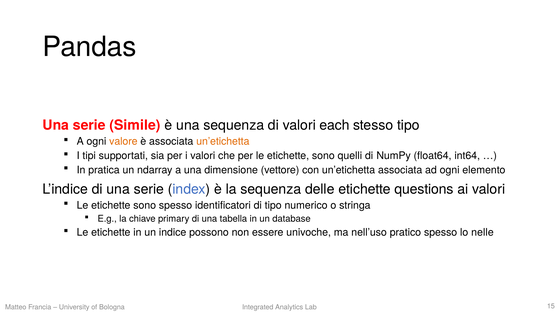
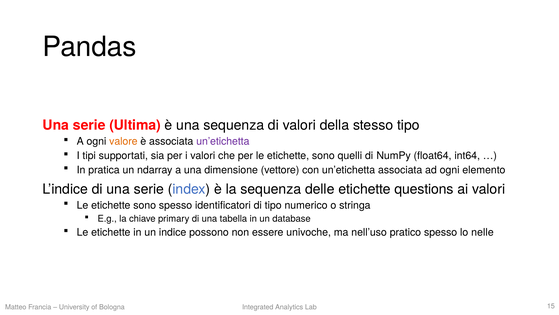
Simile: Simile -> Ultima
each: each -> della
un’etichetta at (223, 141) colour: orange -> purple
